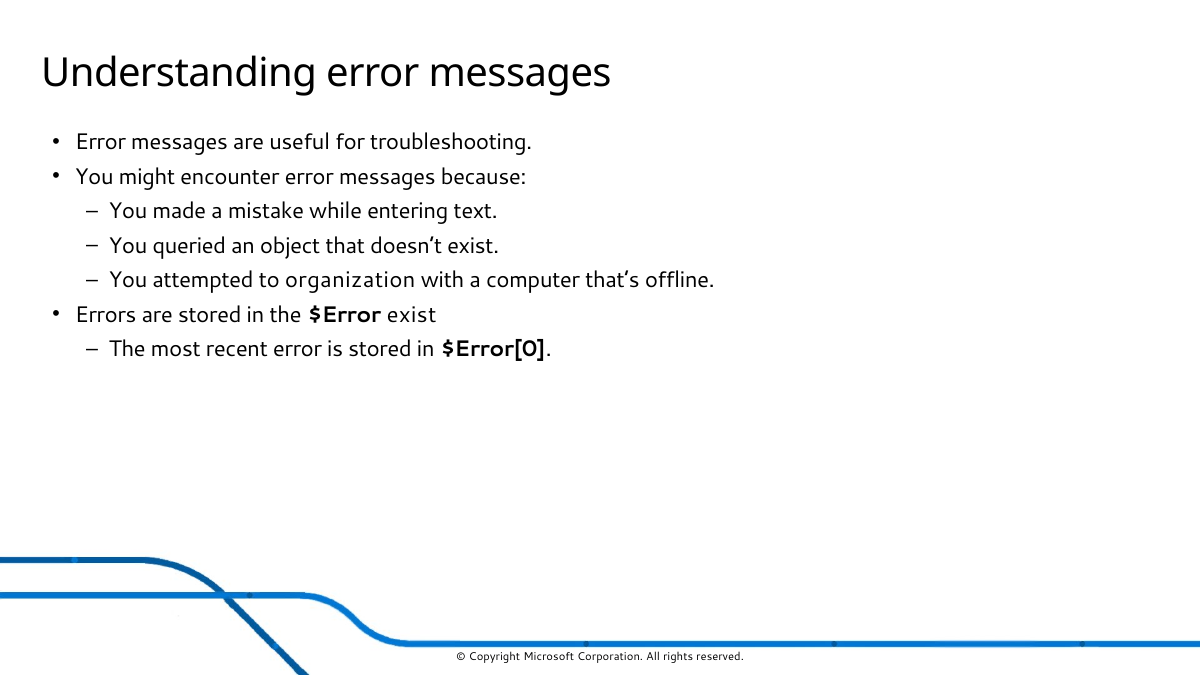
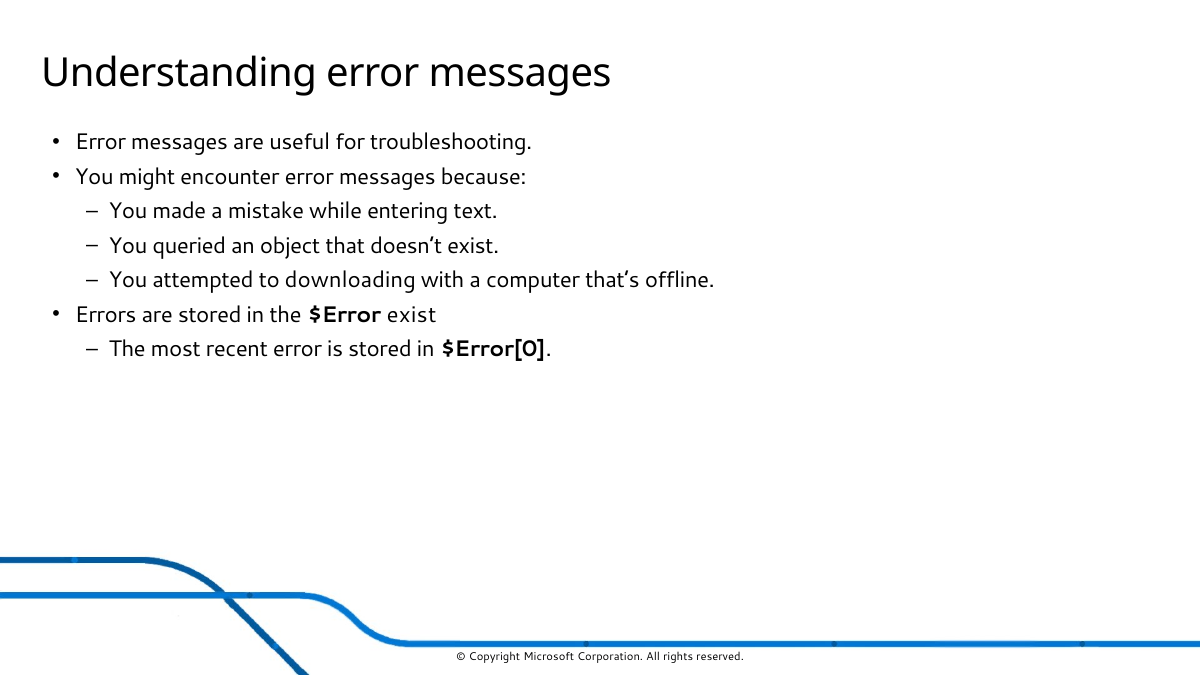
organization: organization -> downloading
